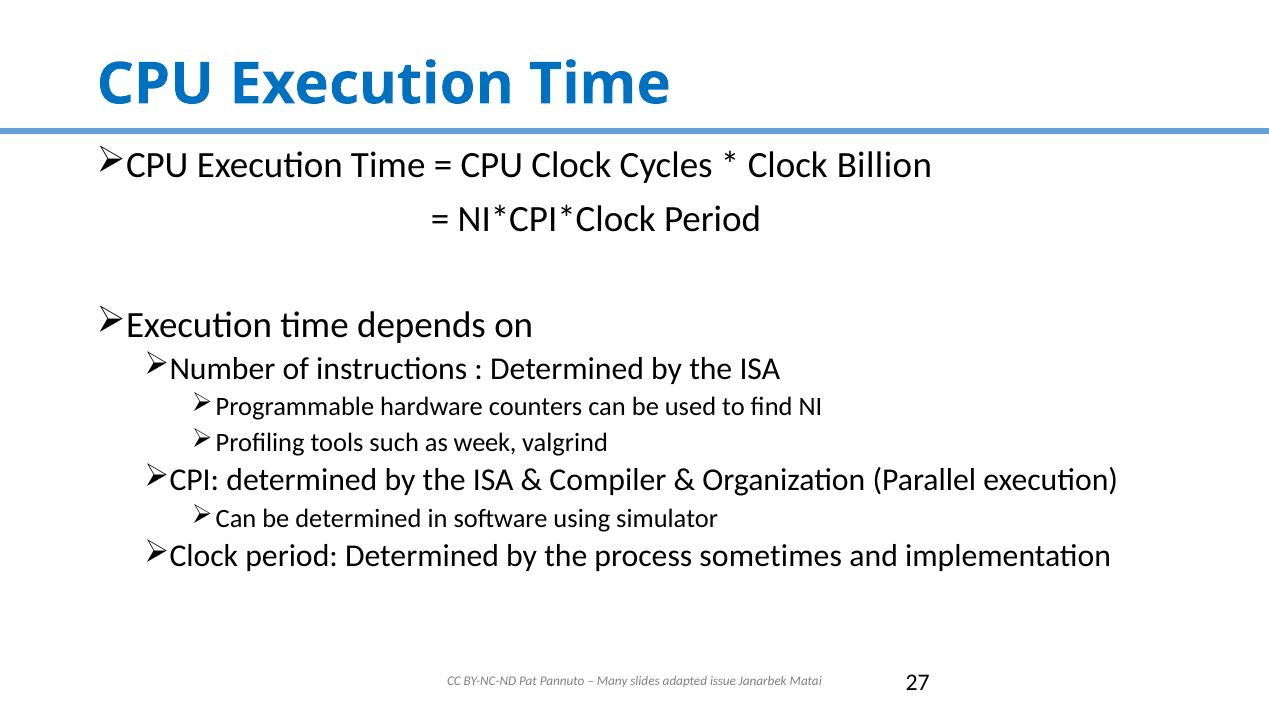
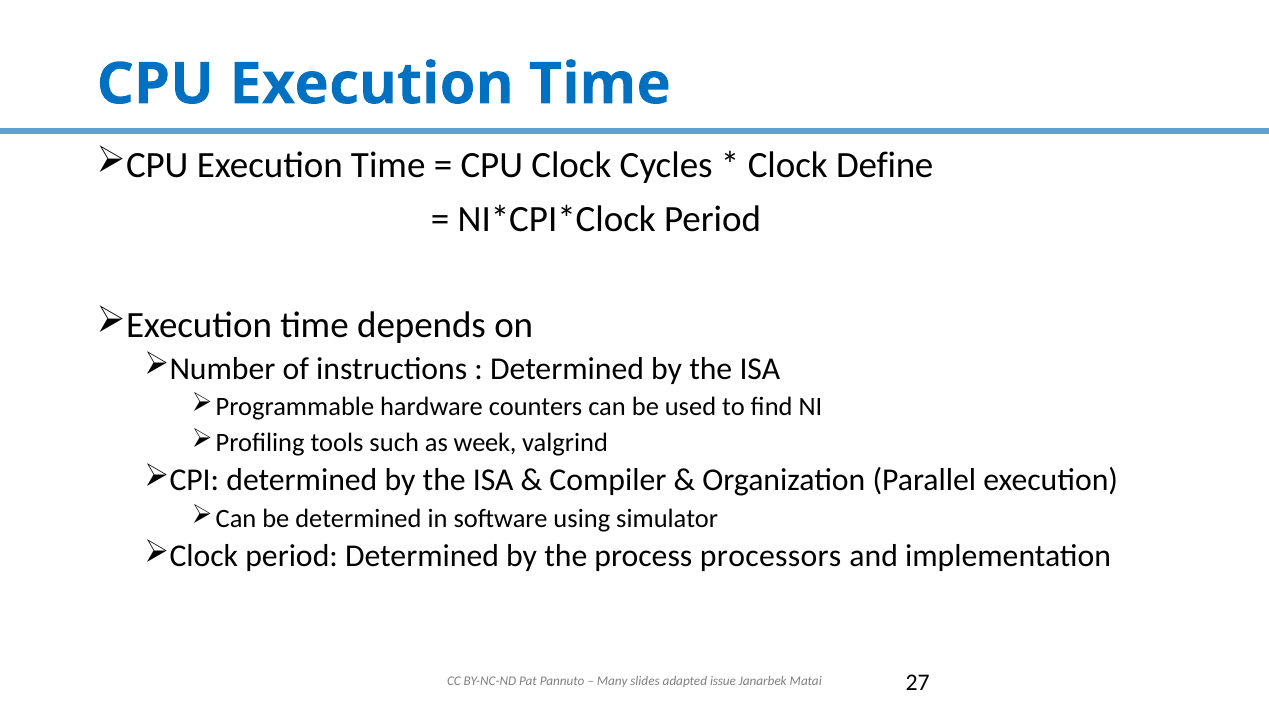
Billion: Billion -> Define
sometimes: sometimes -> processors
